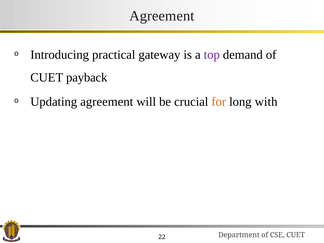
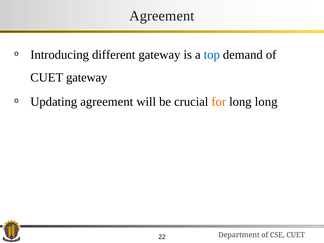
practical: practical -> different
top colour: purple -> blue
CUET payback: payback -> gateway
long with: with -> long
